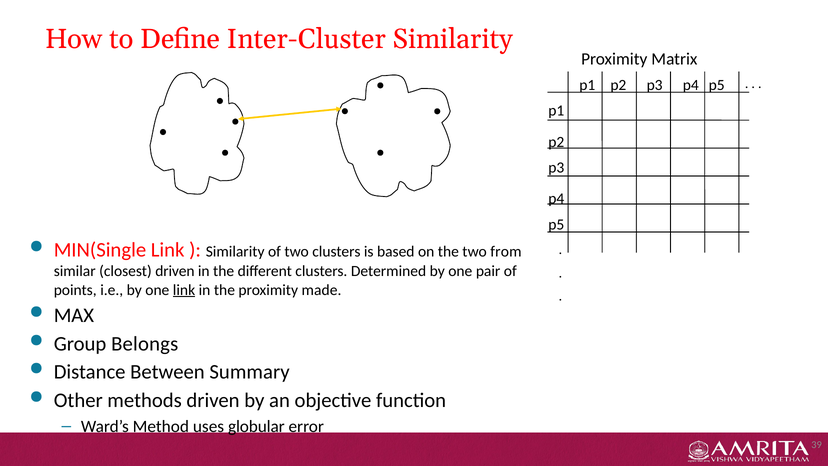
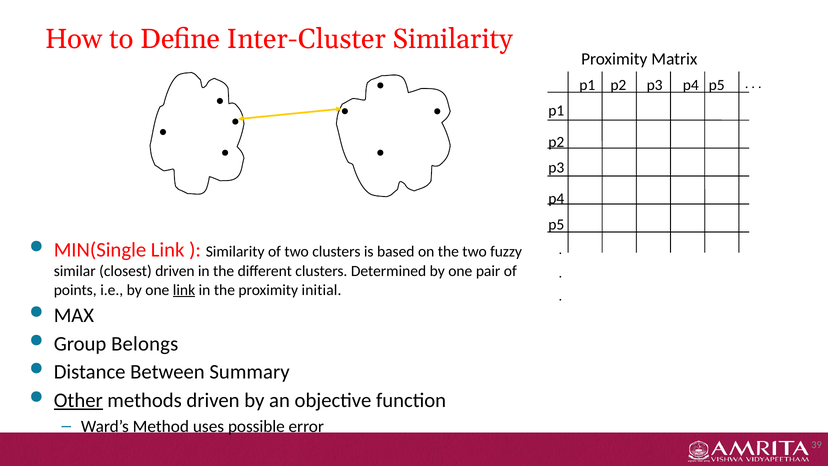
from: from -> fuzzy
made: made -> initial
Other underline: none -> present
globular: globular -> possible
